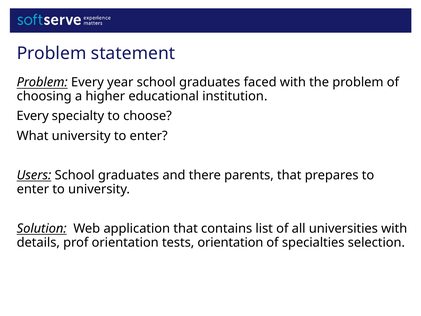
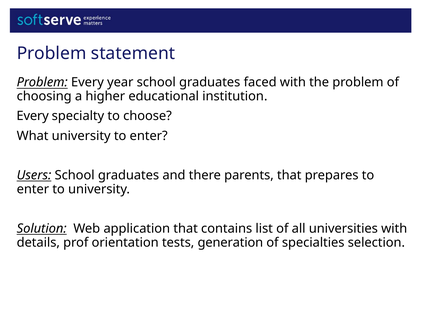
tests orientation: orientation -> generation
